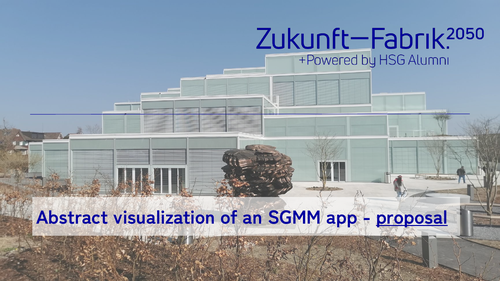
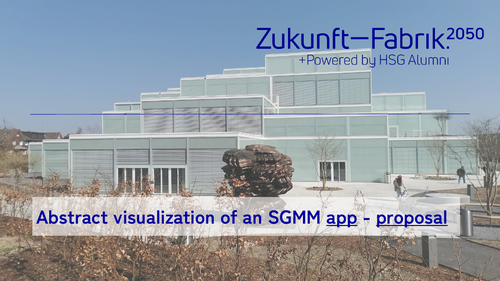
app underline: none -> present
